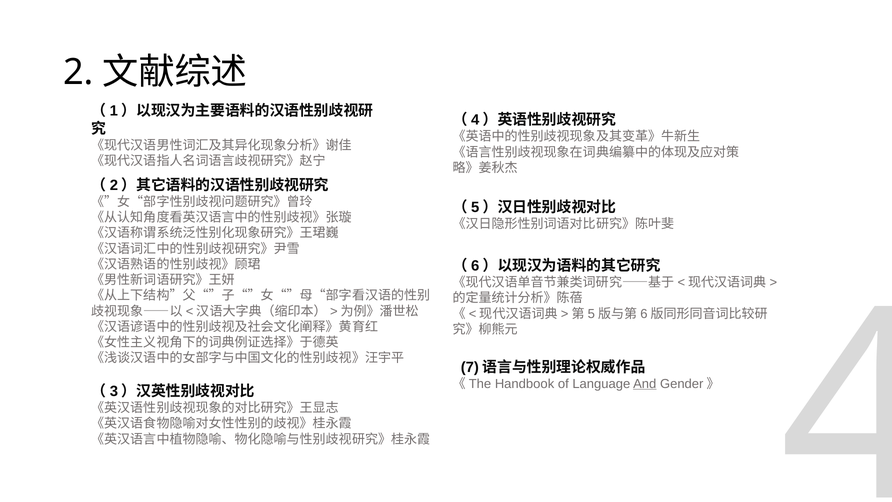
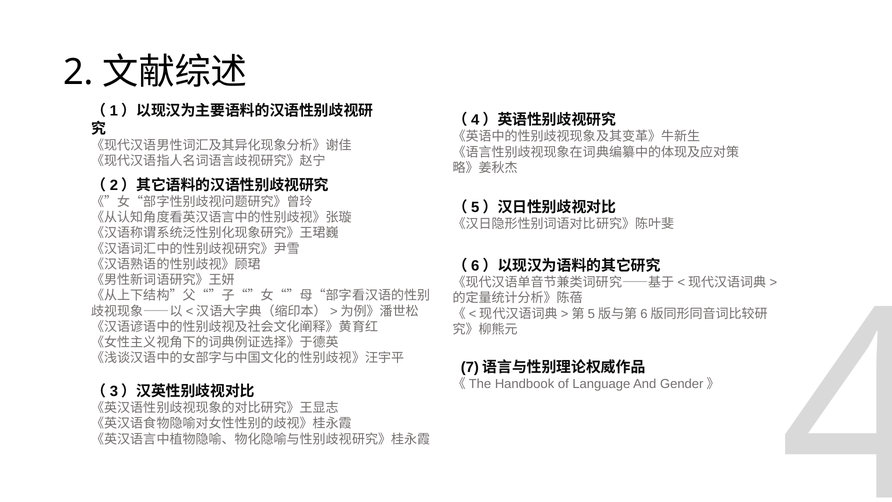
And underline: present -> none
